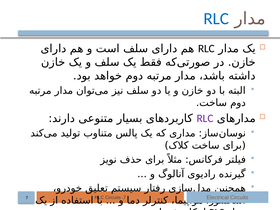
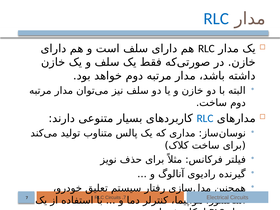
RLC at (205, 118) colour: purple -> blue
